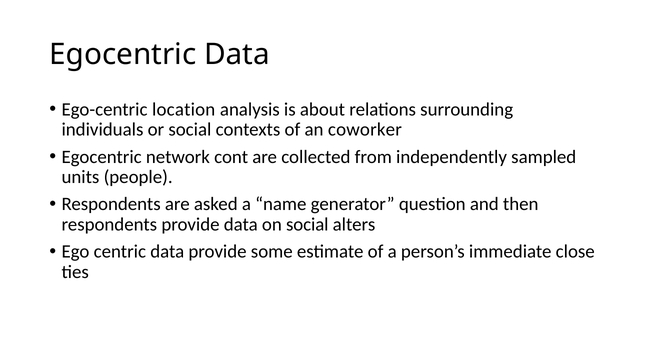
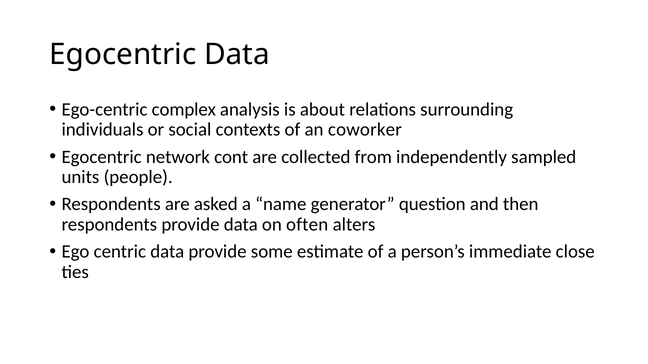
location: location -> complex
on social: social -> often
